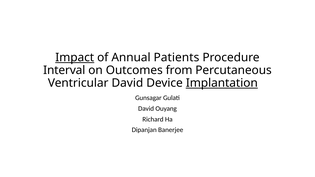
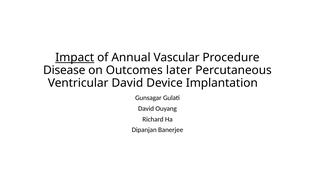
Patients: Patients -> Vascular
Interval: Interval -> Disease
from: from -> later
Implantation underline: present -> none
